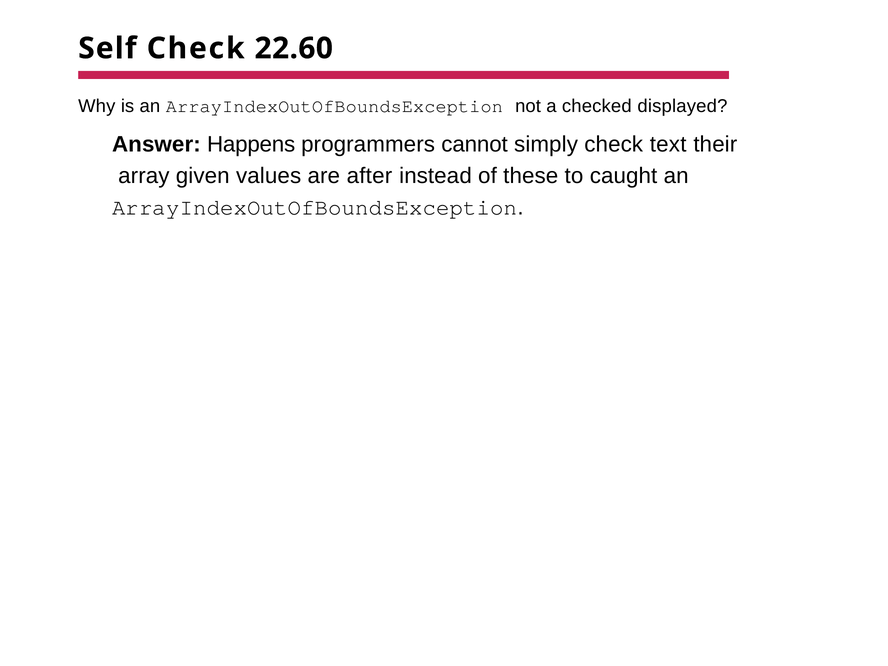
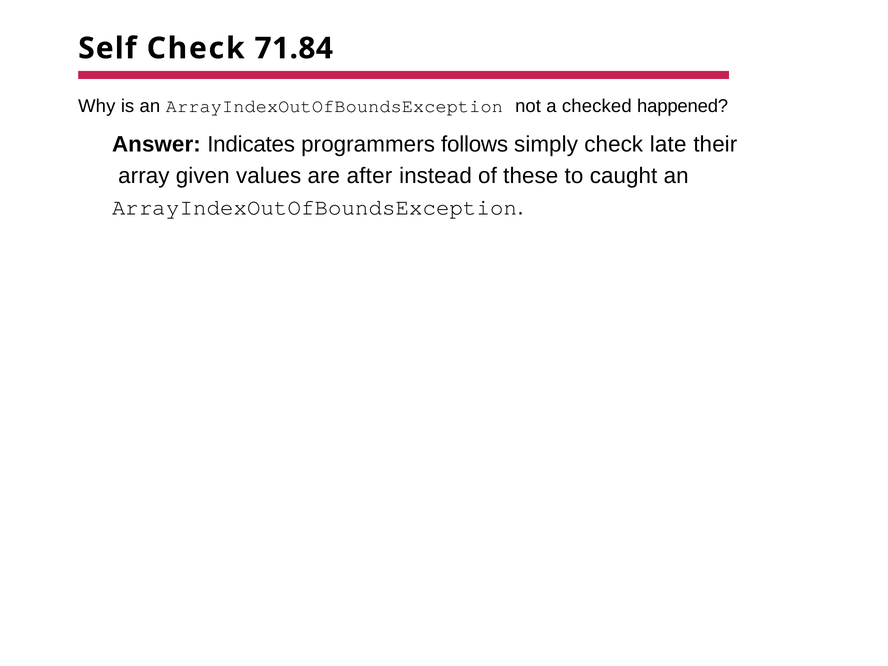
22.60: 22.60 -> 71.84
displayed: displayed -> happened
Happens: Happens -> Indicates
cannot: cannot -> follows
text: text -> late
